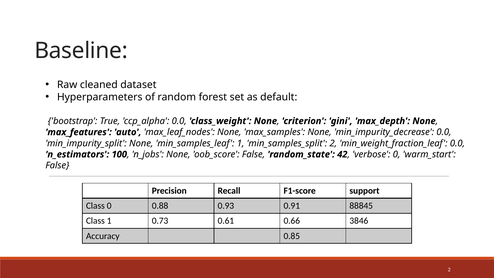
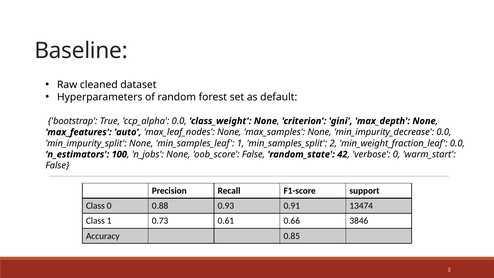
88845: 88845 -> 13474
